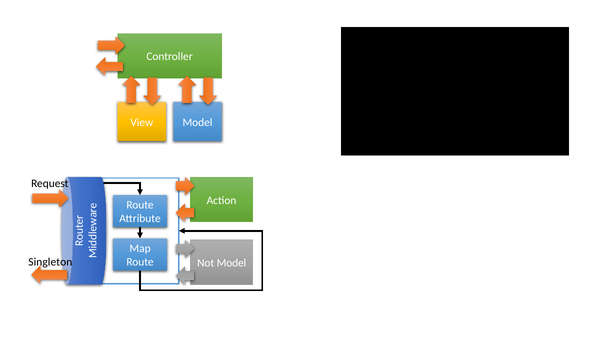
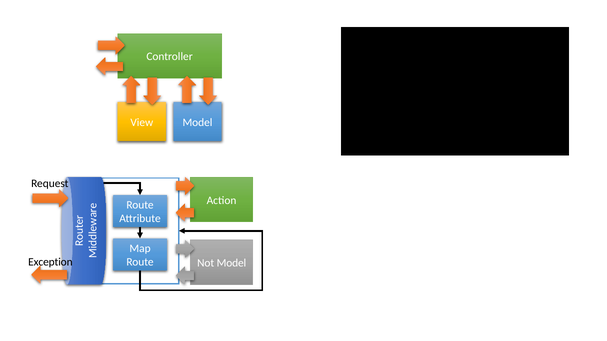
Singleton: Singleton -> Exception
